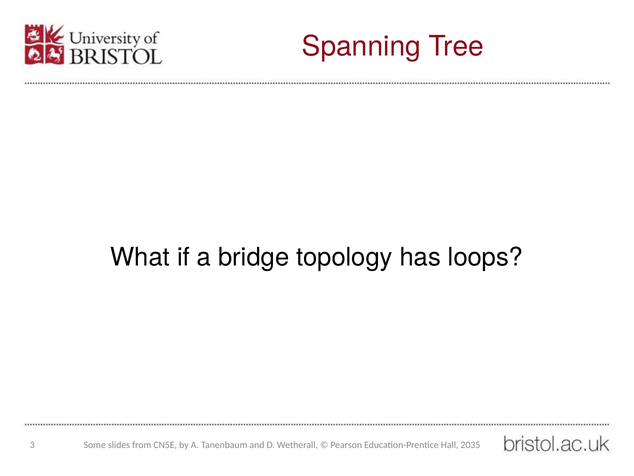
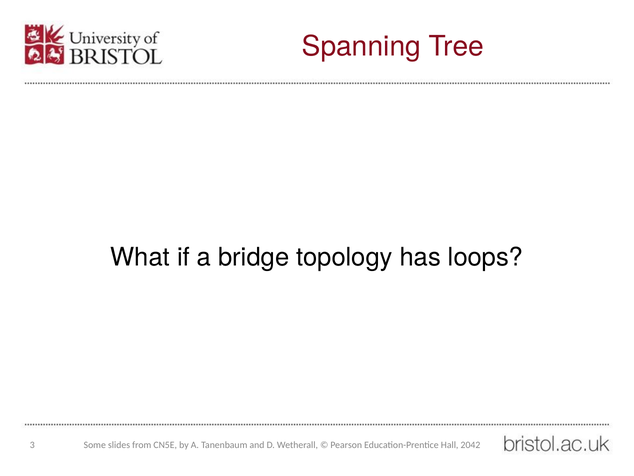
2035: 2035 -> 2042
